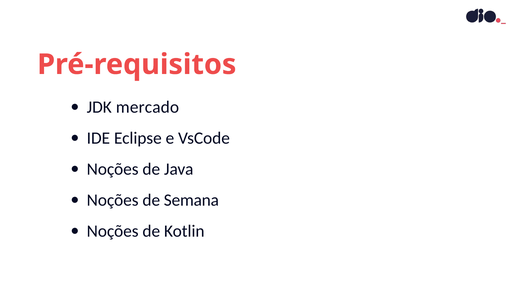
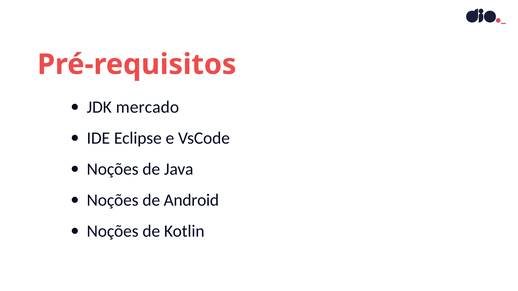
Semana: Semana -> Android
